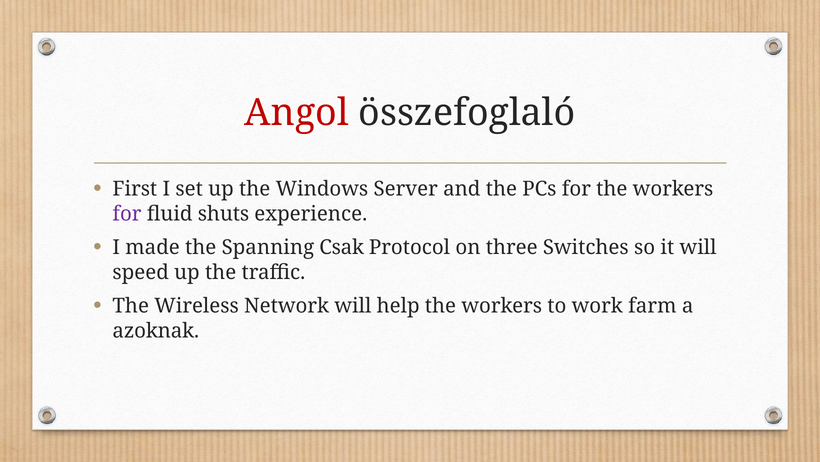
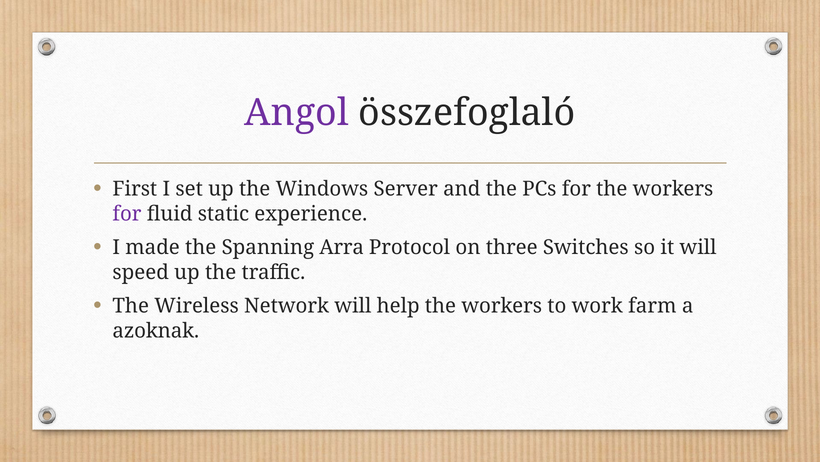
Angol colour: red -> purple
shuts: shuts -> static
Csak: Csak -> Arra
